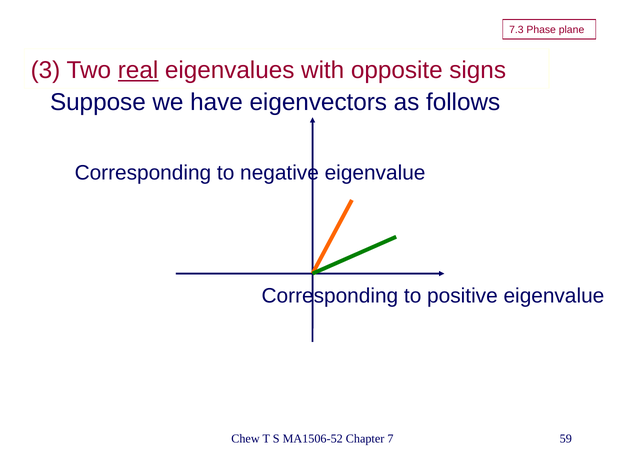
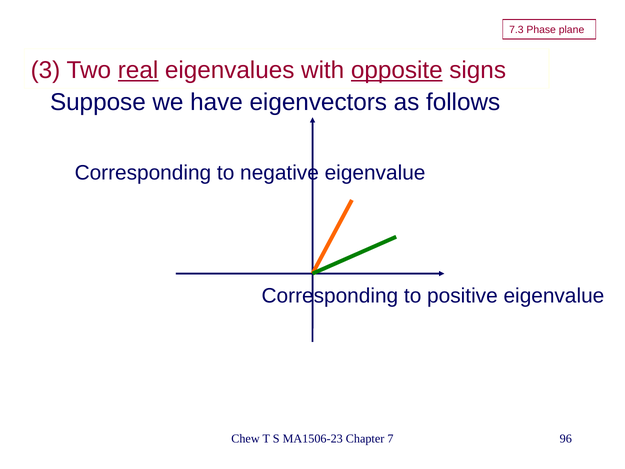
opposite underline: none -> present
MA1506-52: MA1506-52 -> MA1506-23
59: 59 -> 96
